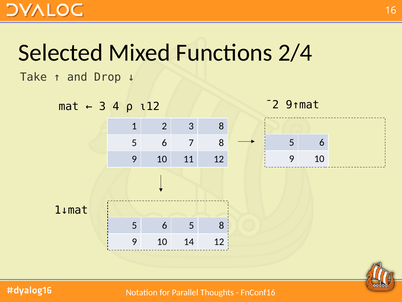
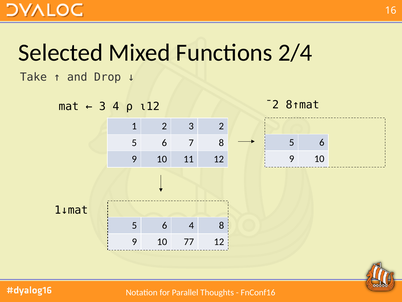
9↑mat: 9↑mat -> 8↑mat
3 8: 8 -> 2
6 5: 5 -> 4
14: 14 -> 77
